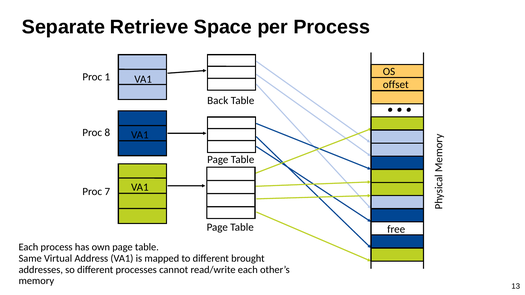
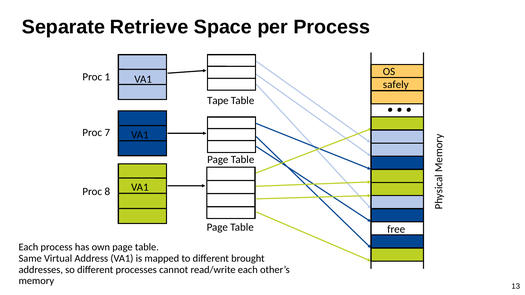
offset: offset -> safely
Back: Back -> Tape
8: 8 -> 7
7: 7 -> 8
